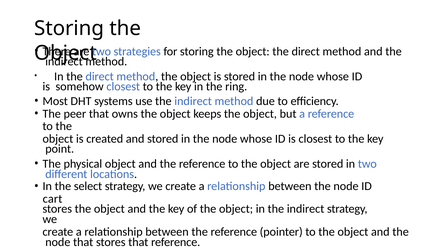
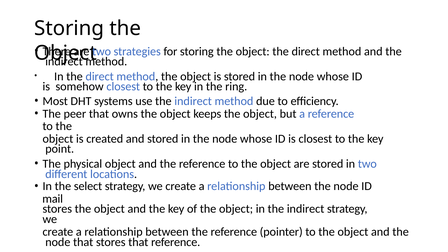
cart: cart -> mail
